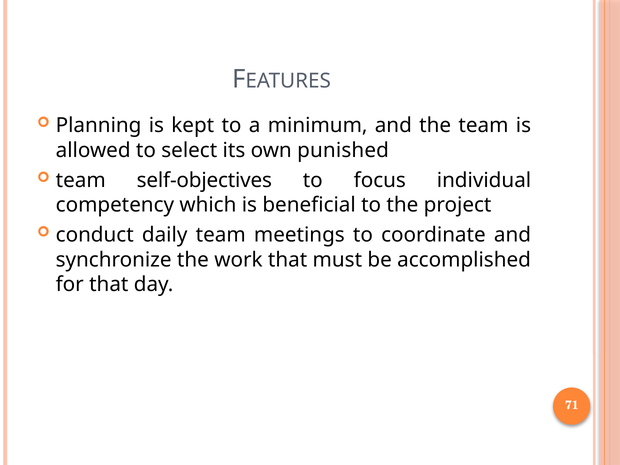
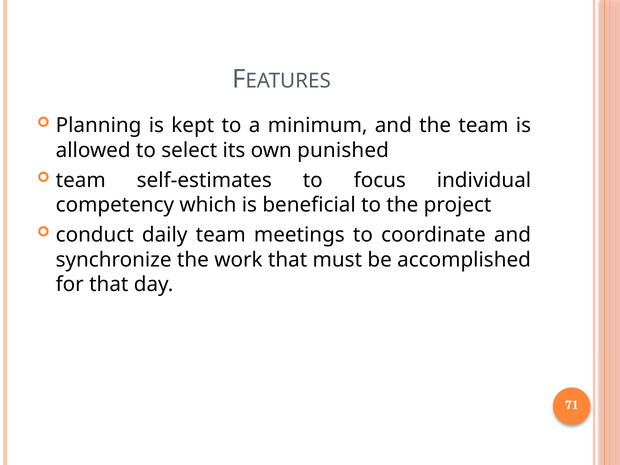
self-objectives: self-objectives -> self-estimates
